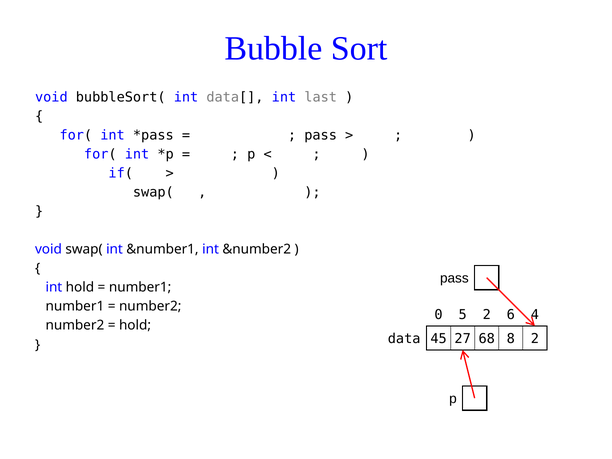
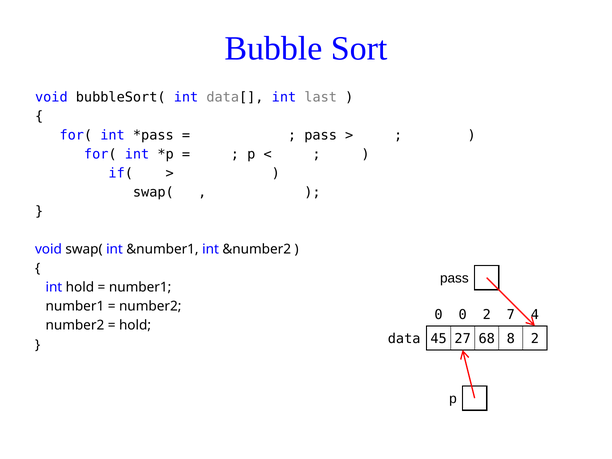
0 5: 5 -> 0
6: 6 -> 7
